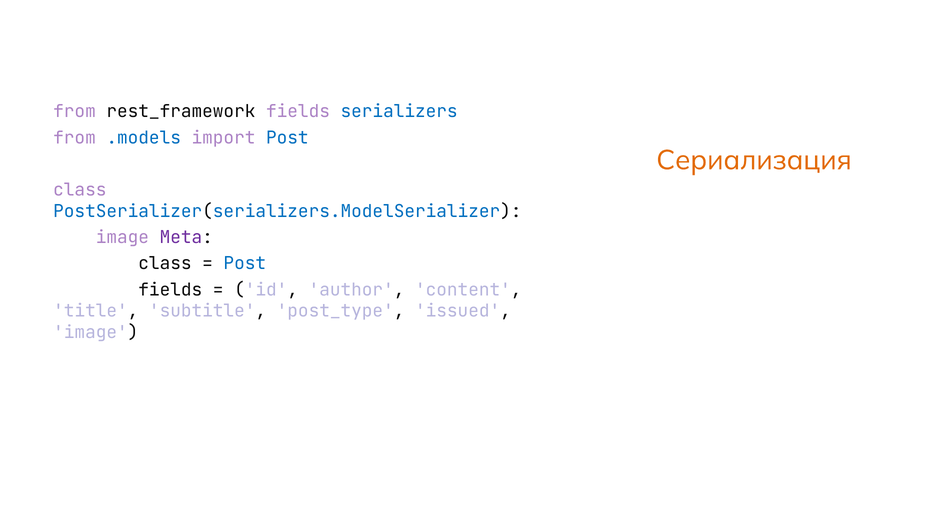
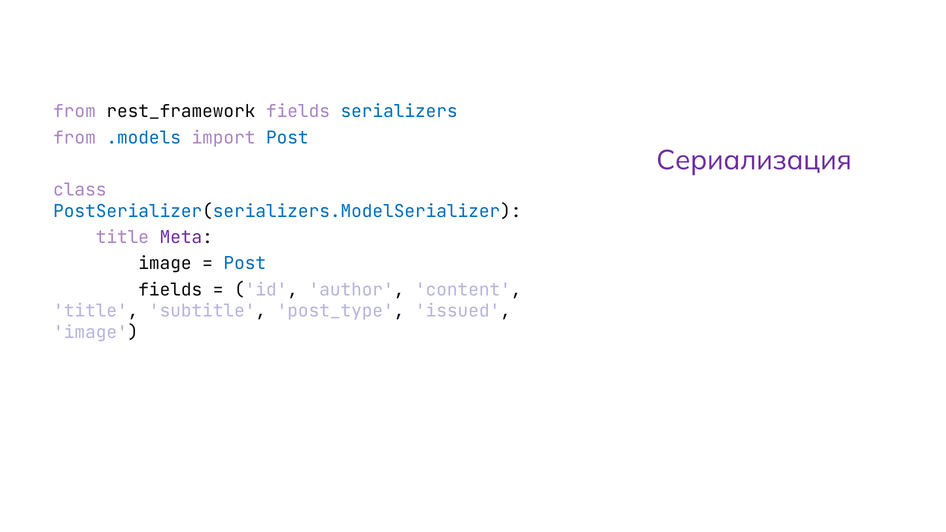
Сериализация colour: orange -> purple
image at (122, 237): image -> title
class at (165, 264): class -> image
